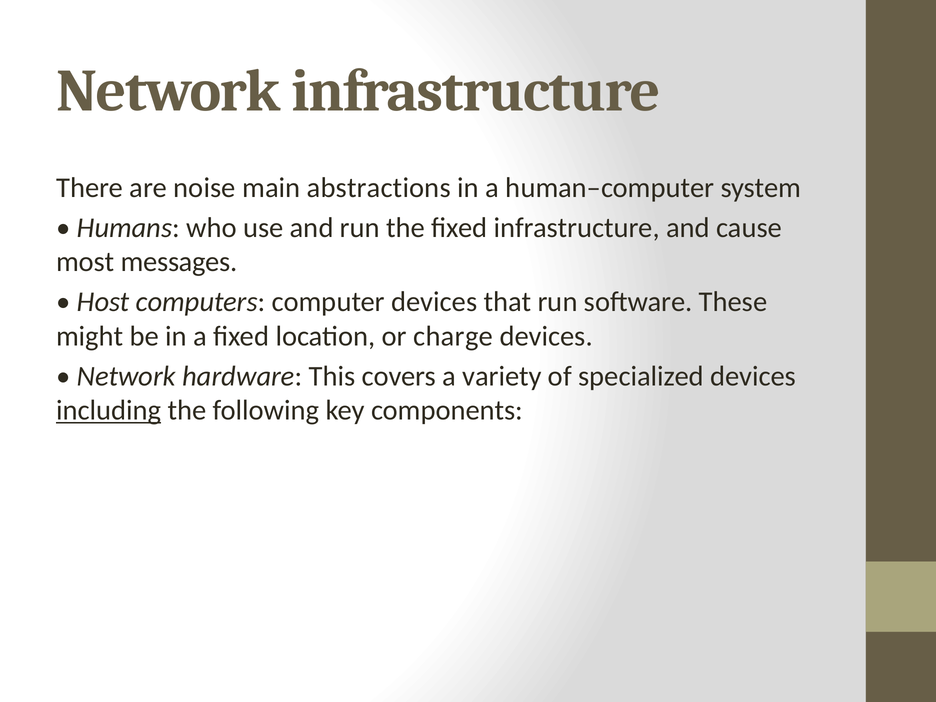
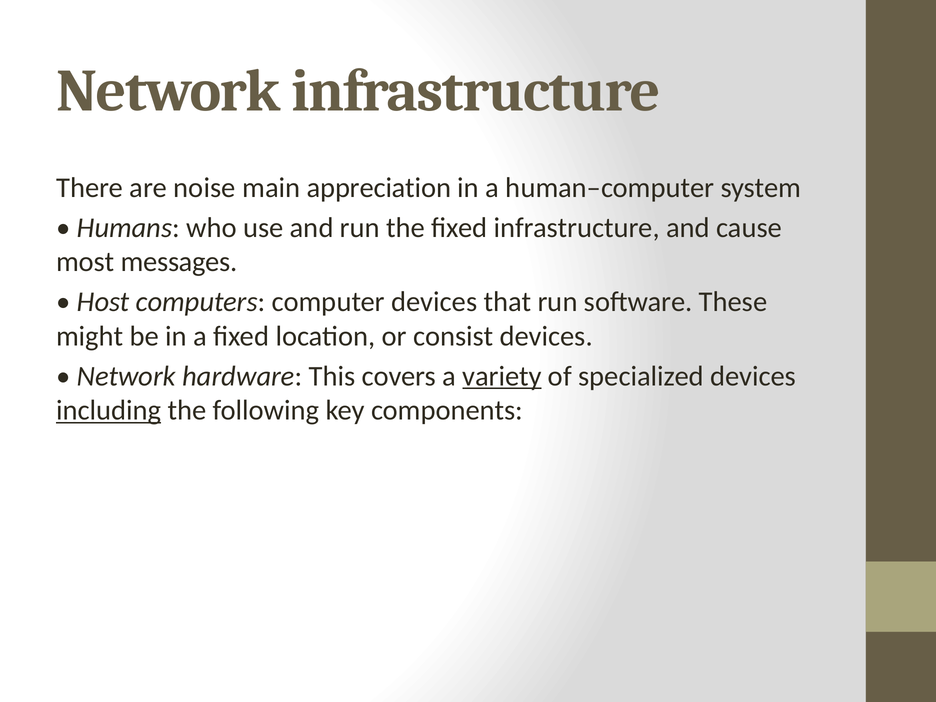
abstractions: abstractions -> appreciation
charge: charge -> consist
variety underline: none -> present
